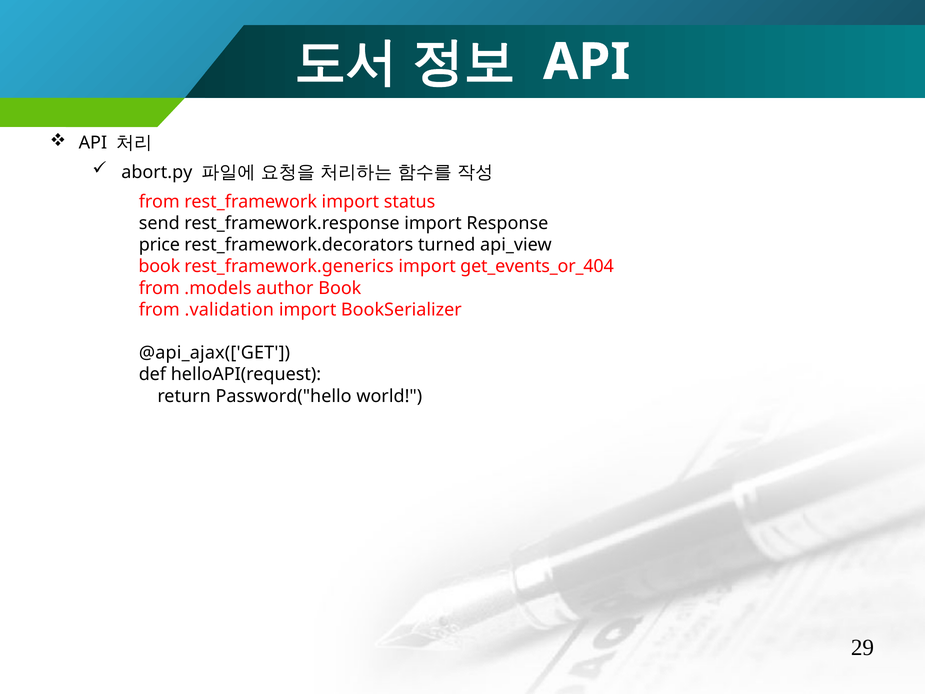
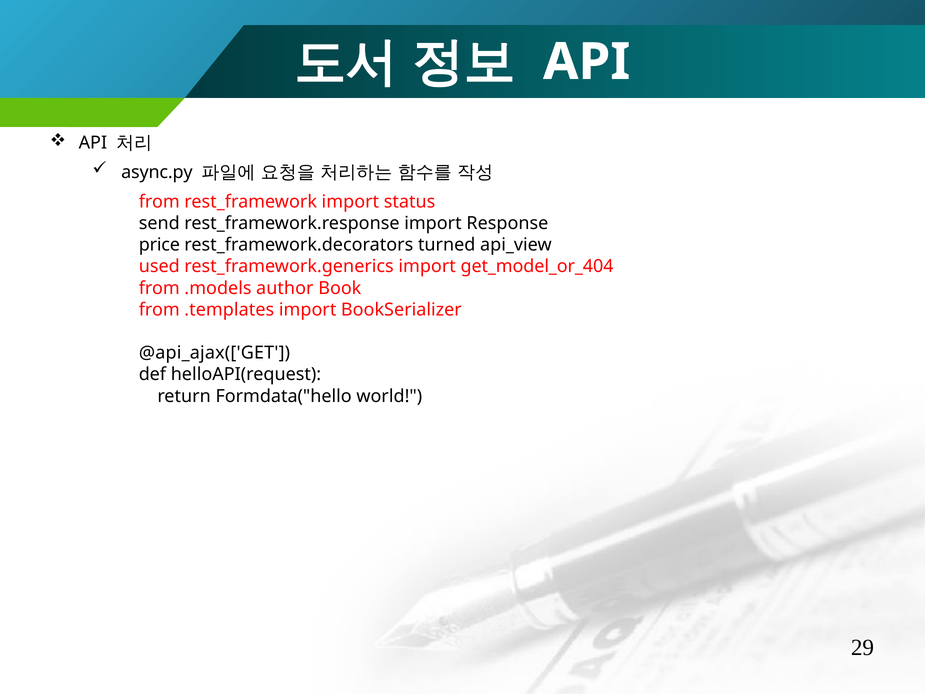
abort.py: abort.py -> async.py
book at (159, 266): book -> used
get_events_or_404: get_events_or_404 -> get_model_or_404
.validation: .validation -> .templates
Password("hello: Password("hello -> Formdata("hello
